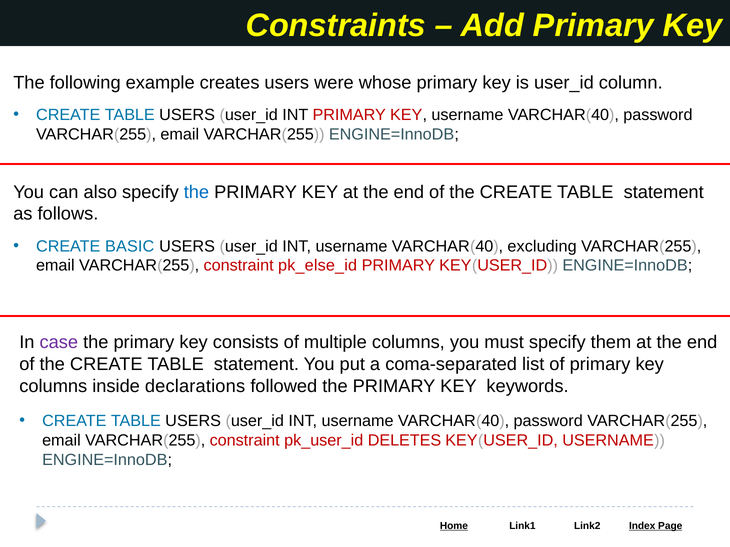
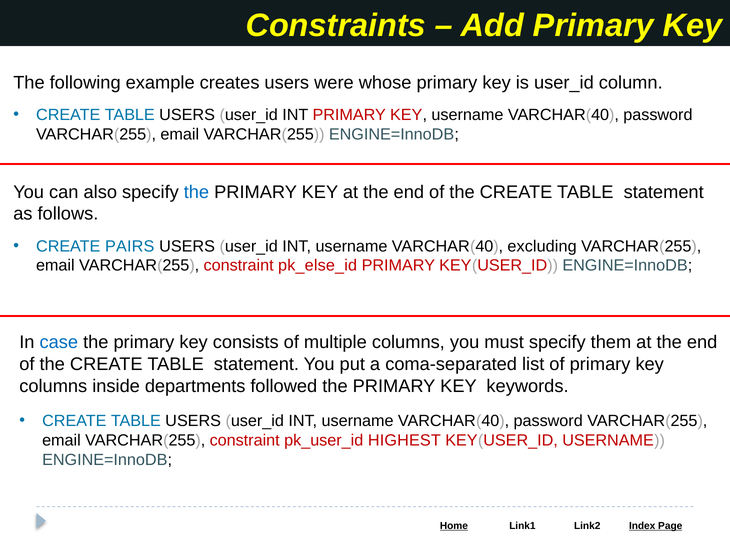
BASIC: BASIC -> PAIRS
case colour: purple -> blue
declarations: declarations -> departments
DELETES: DELETES -> HIGHEST
